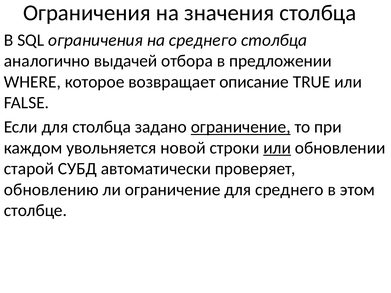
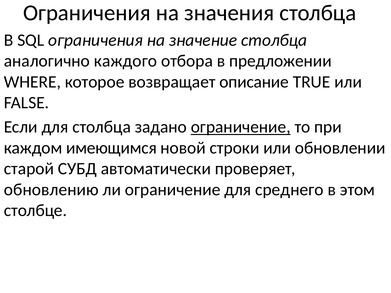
на среднего: среднего -> значение
выдачей: выдачей -> каждого
увольняется: увольняется -> имеющимся
или at (277, 148) underline: present -> none
